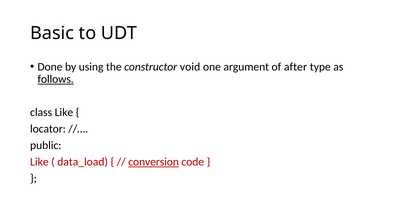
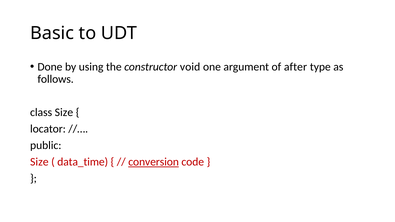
follows underline: present -> none
class Like: Like -> Size
Like at (39, 162): Like -> Size
data_load: data_load -> data_time
